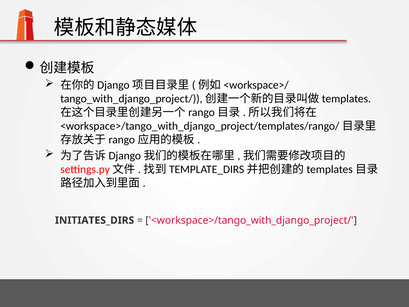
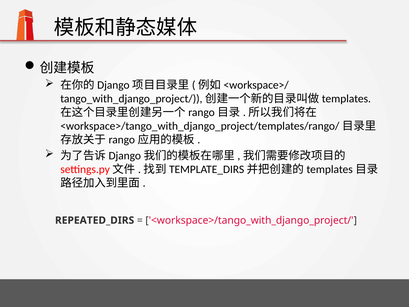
INITIATES_DIRS: INITIATES_DIRS -> REPEATED_DIRS
